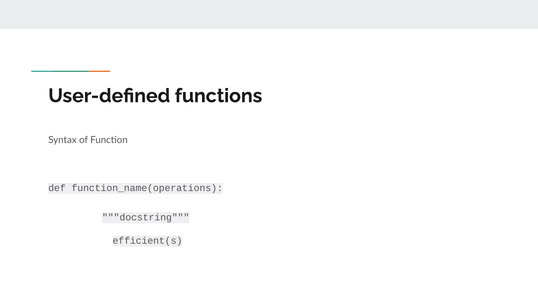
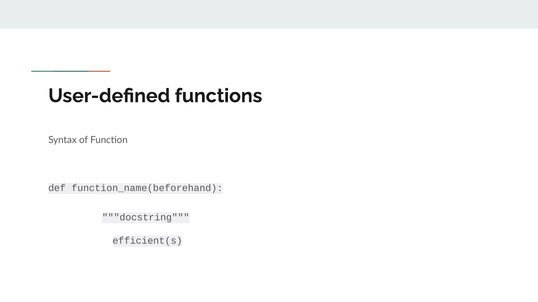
function_name(operations: function_name(operations -> function_name(beforehand
